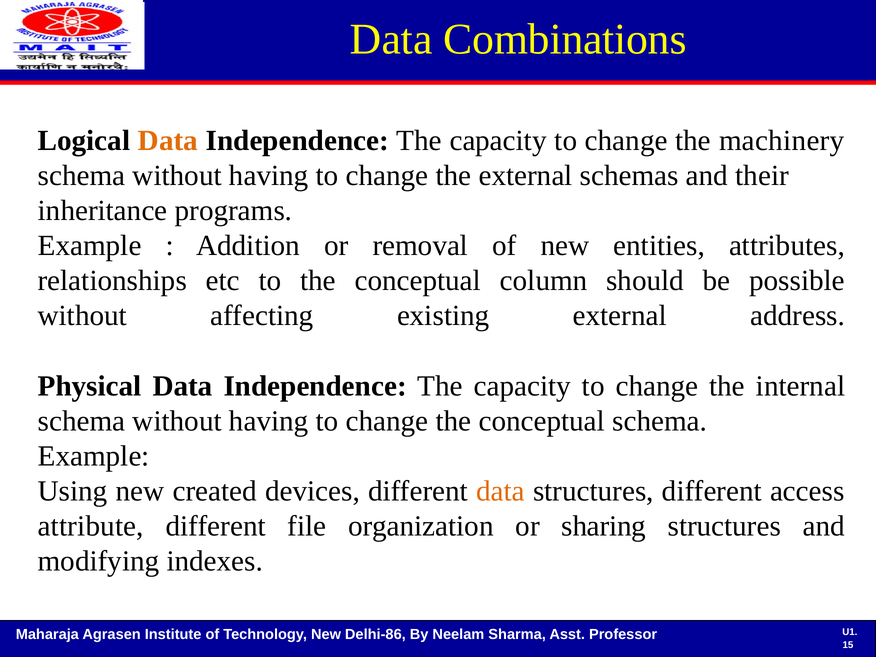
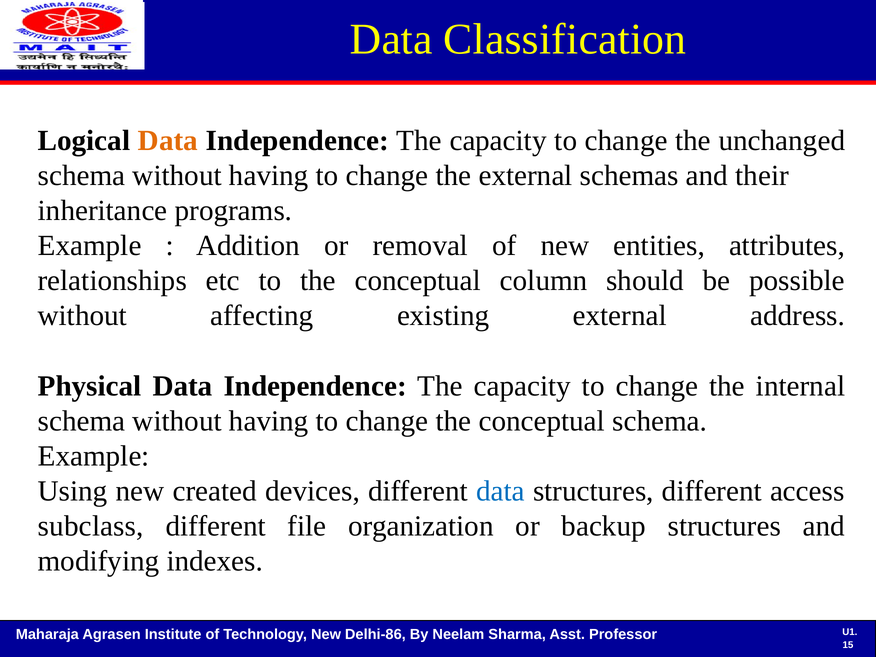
Combinations: Combinations -> Classification
machinery: machinery -> unchanged
data at (501, 491) colour: orange -> blue
attribute: attribute -> subclass
sharing: sharing -> backup
